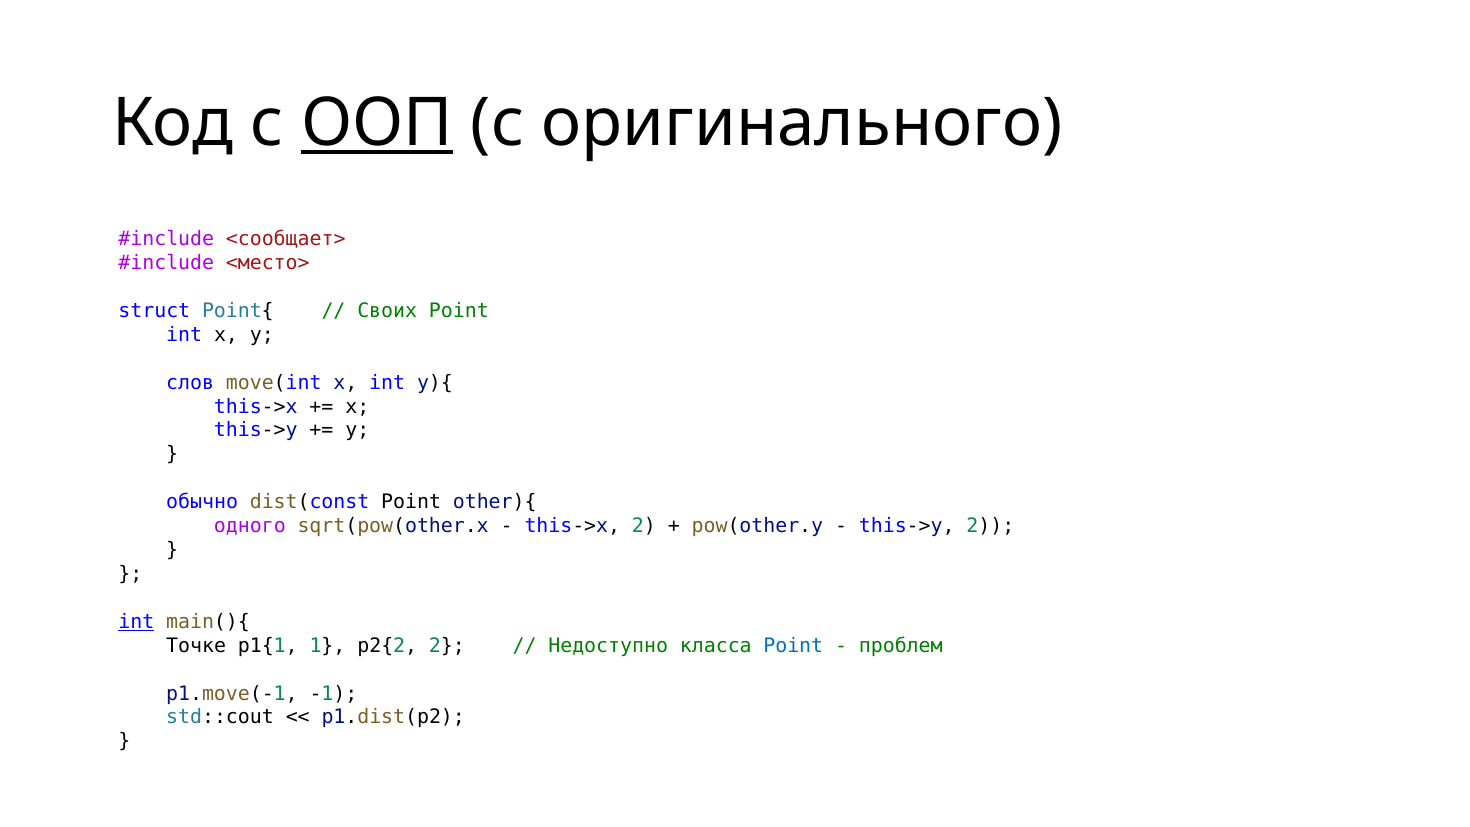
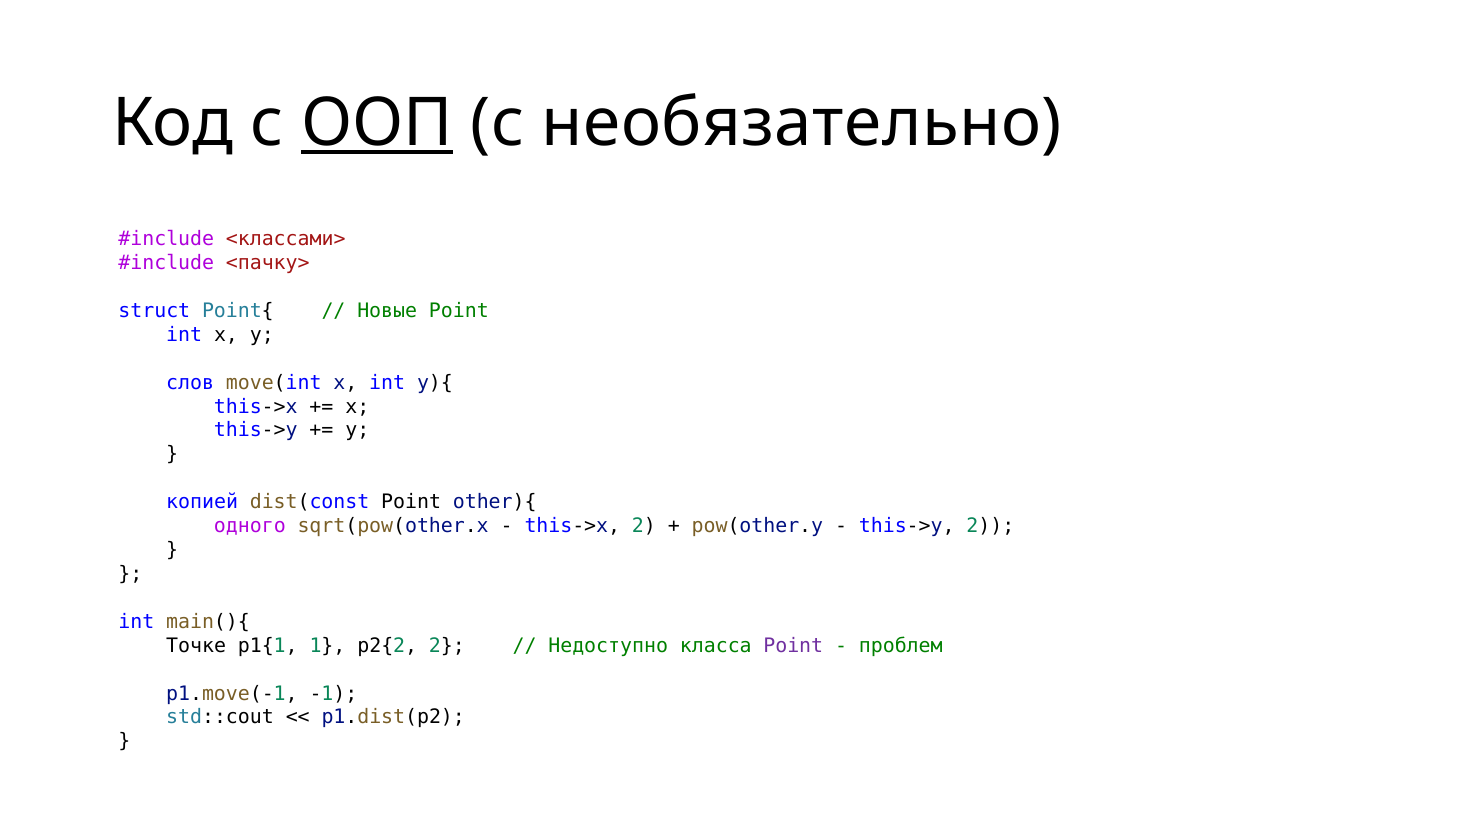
оригинального: оригинального -> необязательно
<сообщает>: <сообщает> -> <классами>
<место>: <место> -> <пачку>
Своих: Своих -> Новые
обычно: обычно -> копией
int at (136, 622) underline: present -> none
Point at (793, 646) colour: blue -> purple
